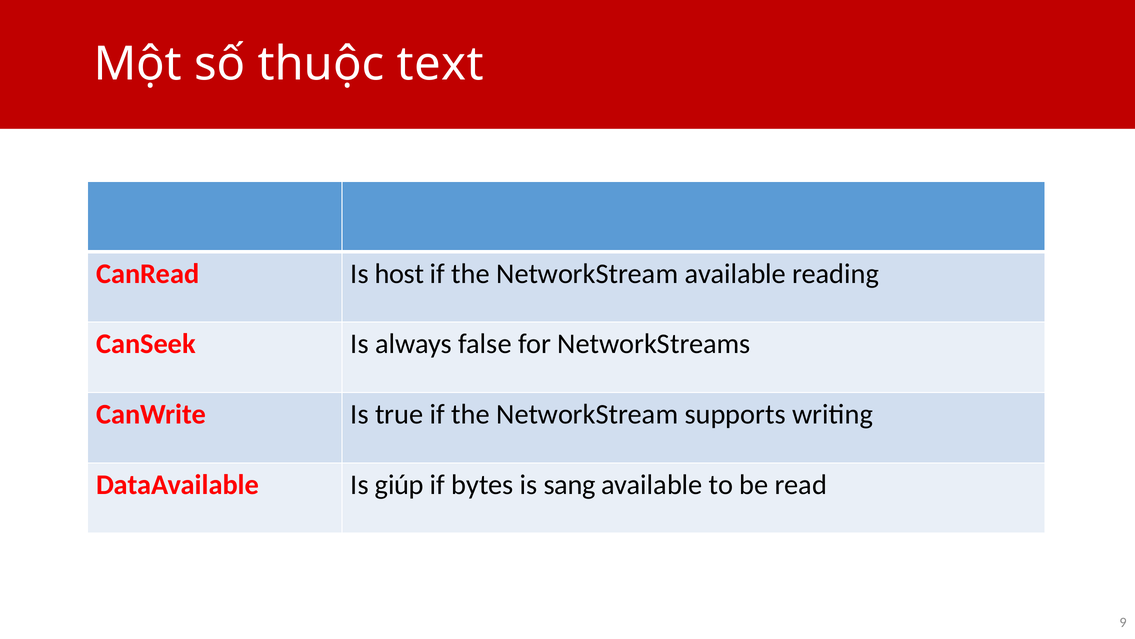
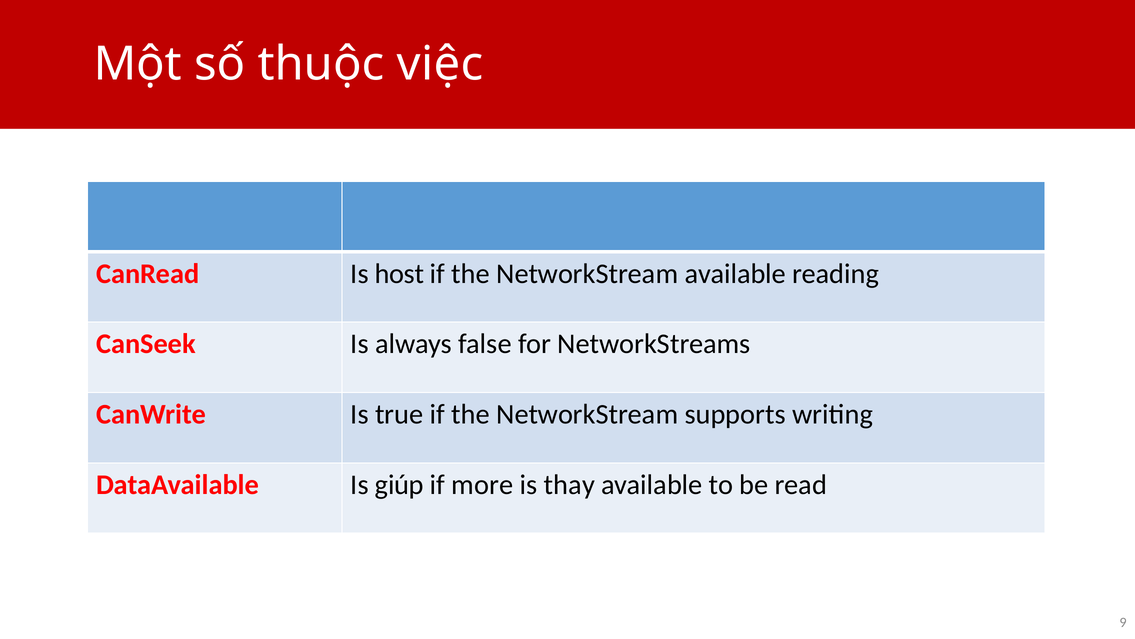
text: text -> việc
bytes: bytes -> more
sang: sang -> thay
